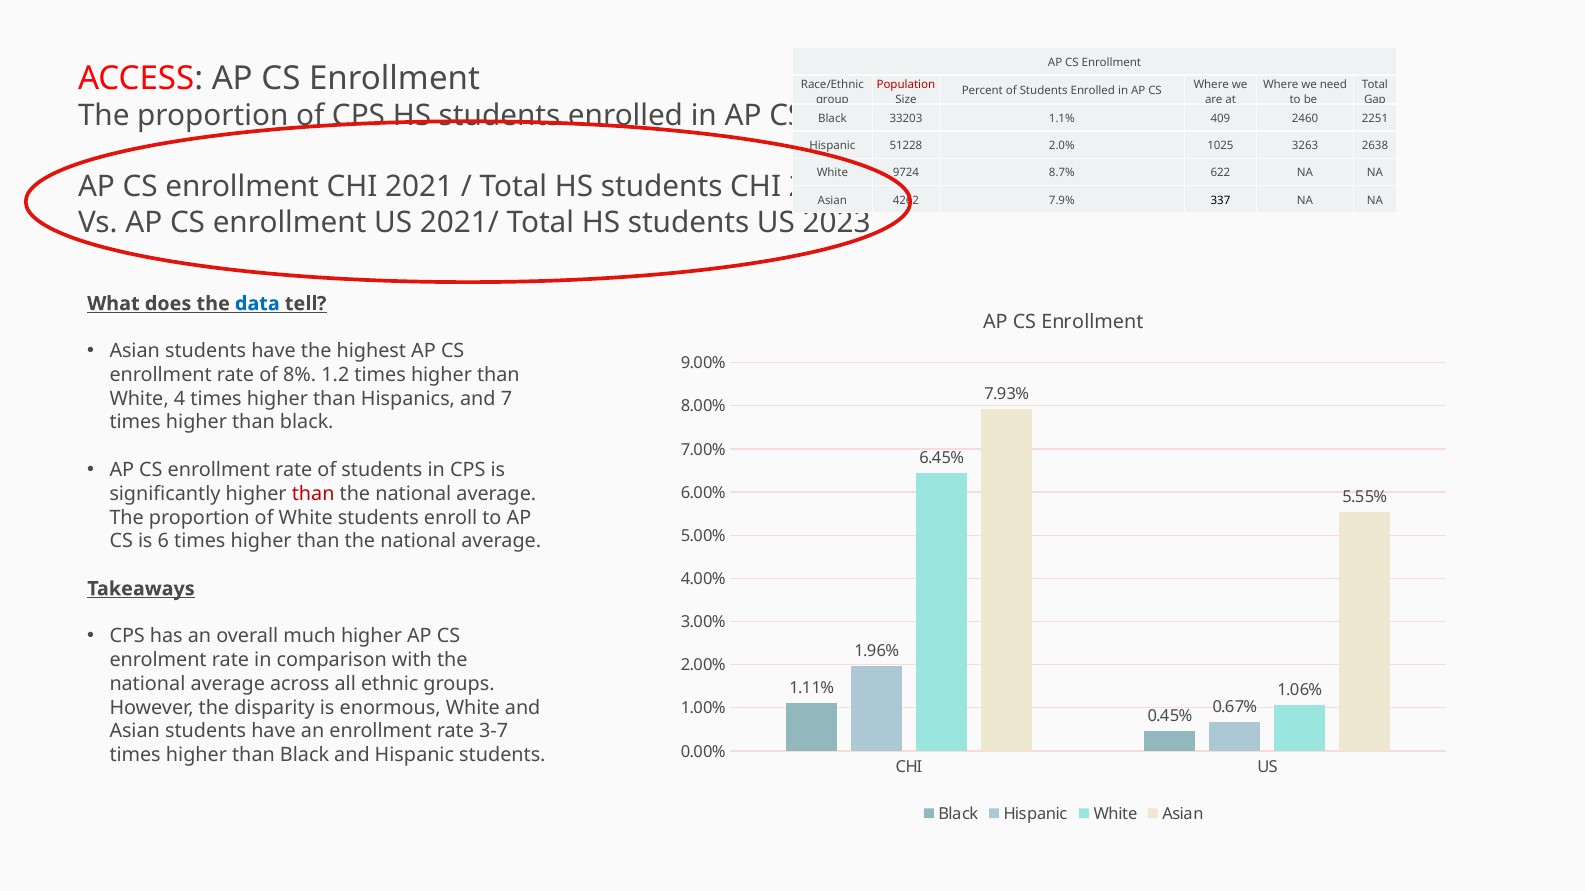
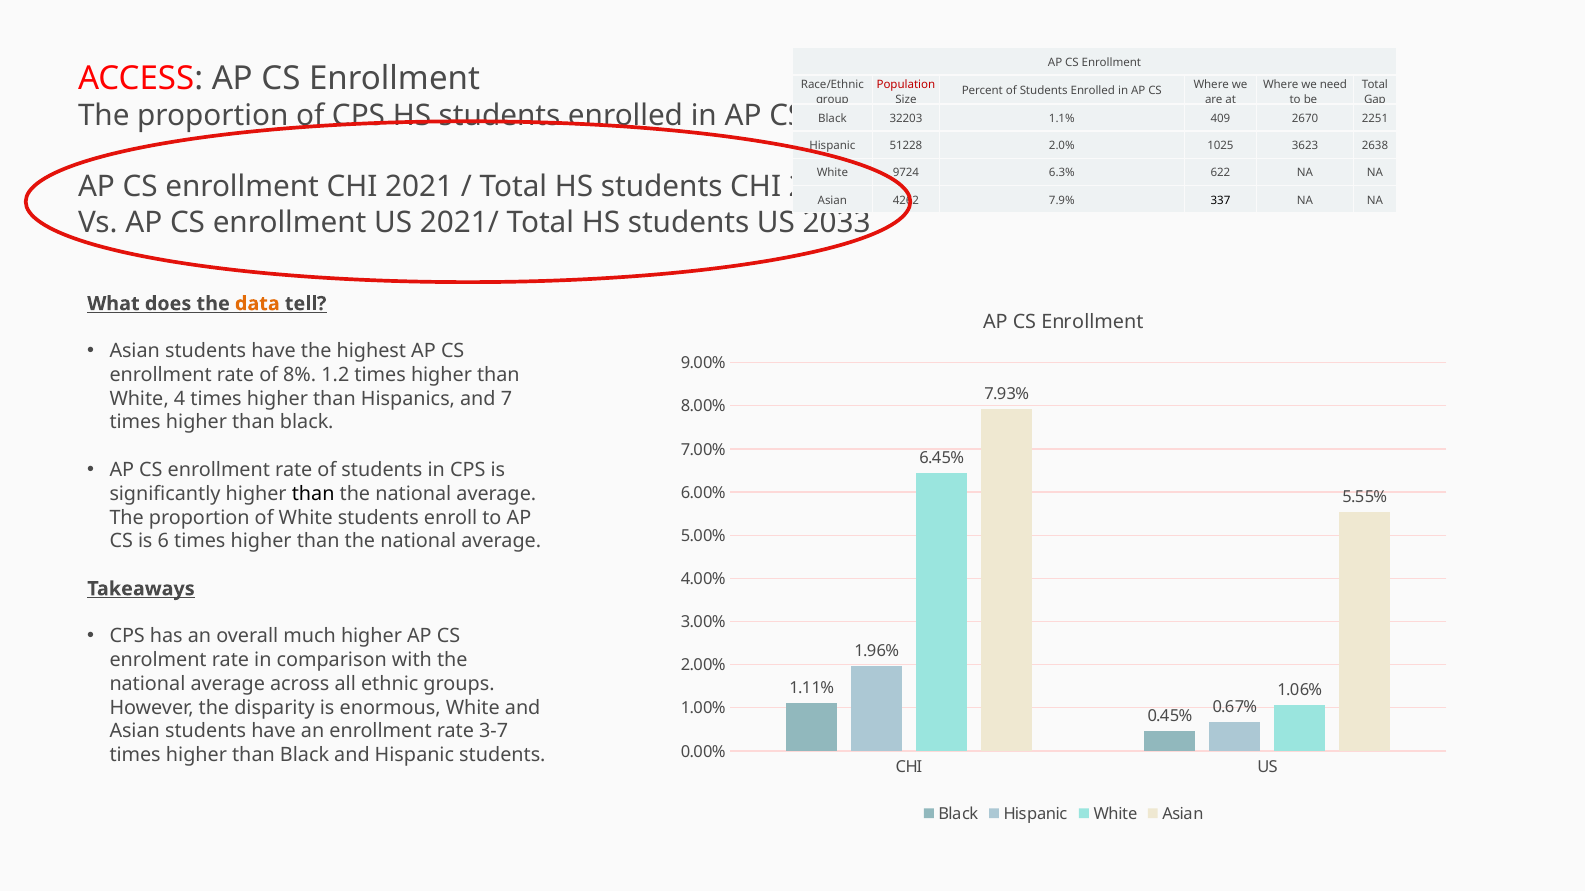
33203: 33203 -> 32203
2460: 2460 -> 2670
3263: 3263 -> 3623
8.7%: 8.7% -> 6.3%
2023: 2023 -> 2033
data colour: blue -> orange
than at (313, 494) colour: red -> black
